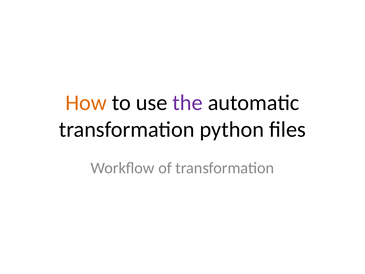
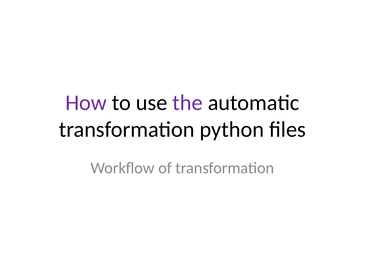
How colour: orange -> purple
